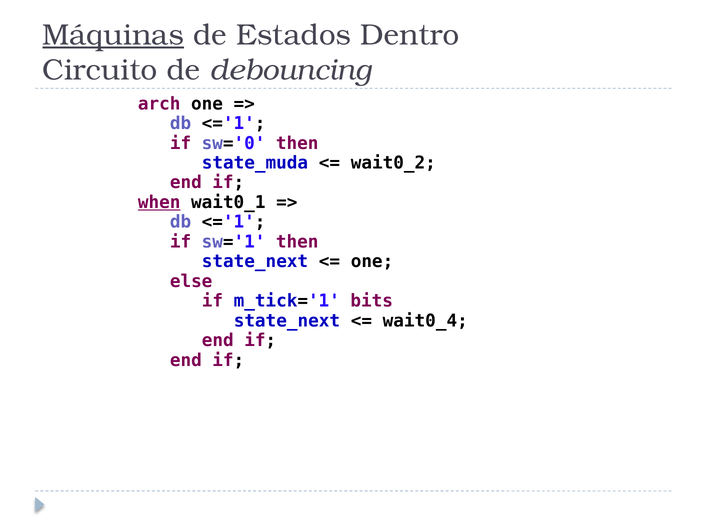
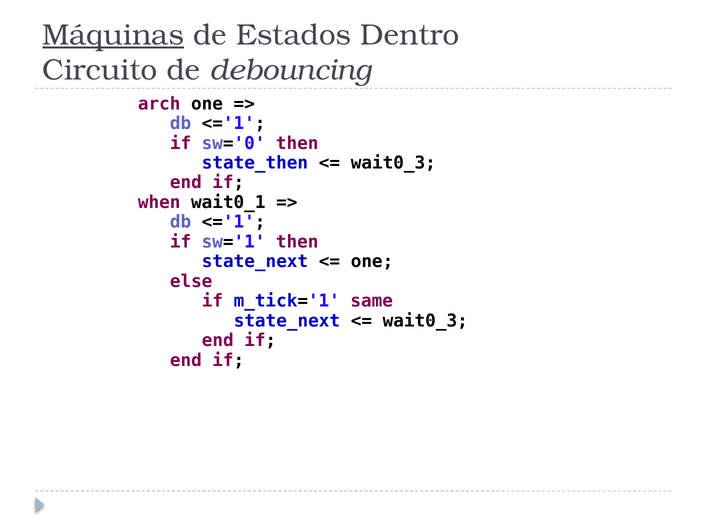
state_muda: state_muda -> state_then
wait0_2 at (393, 163): wait0_2 -> wait0_3
when underline: present -> none
bits: bits -> same
wait0_4 at (425, 321): wait0_4 -> wait0_3
